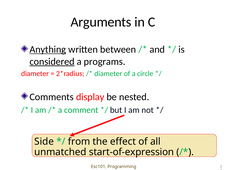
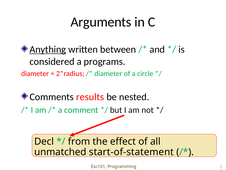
considered underline: present -> none
display: display -> results
Side: Side -> Decl
start-of-expression: start-of-expression -> start-of-statement
